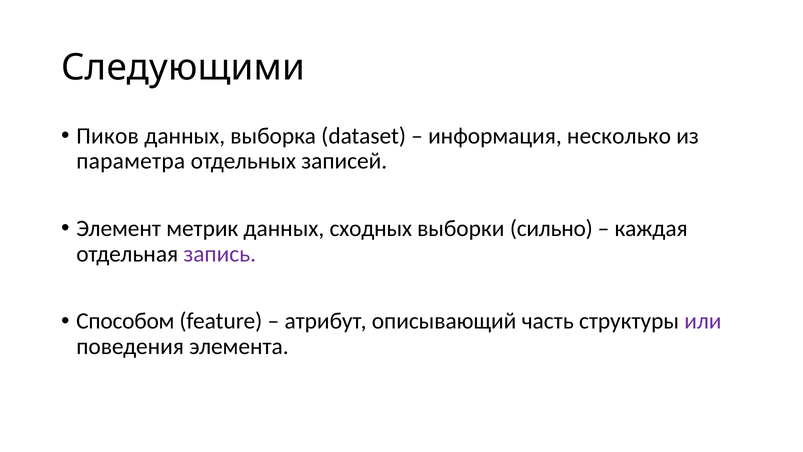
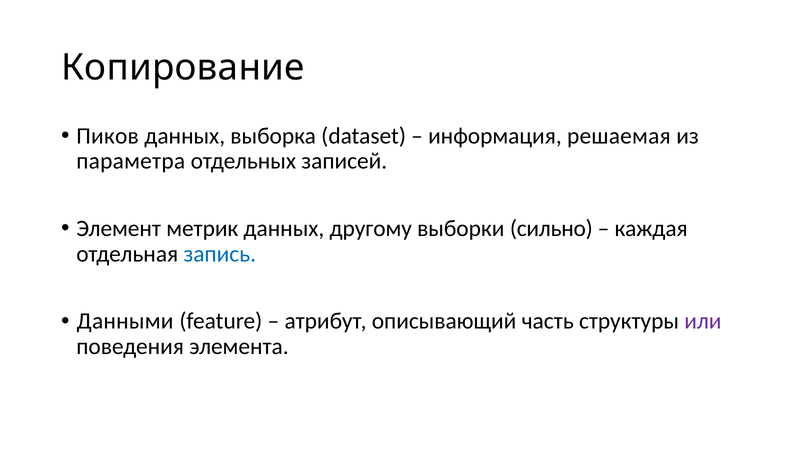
Следующими: Следующими -> Копирование
несколько: несколько -> решаемая
сходных: сходных -> другому
запись colour: purple -> blue
Способом: Способом -> Данными
